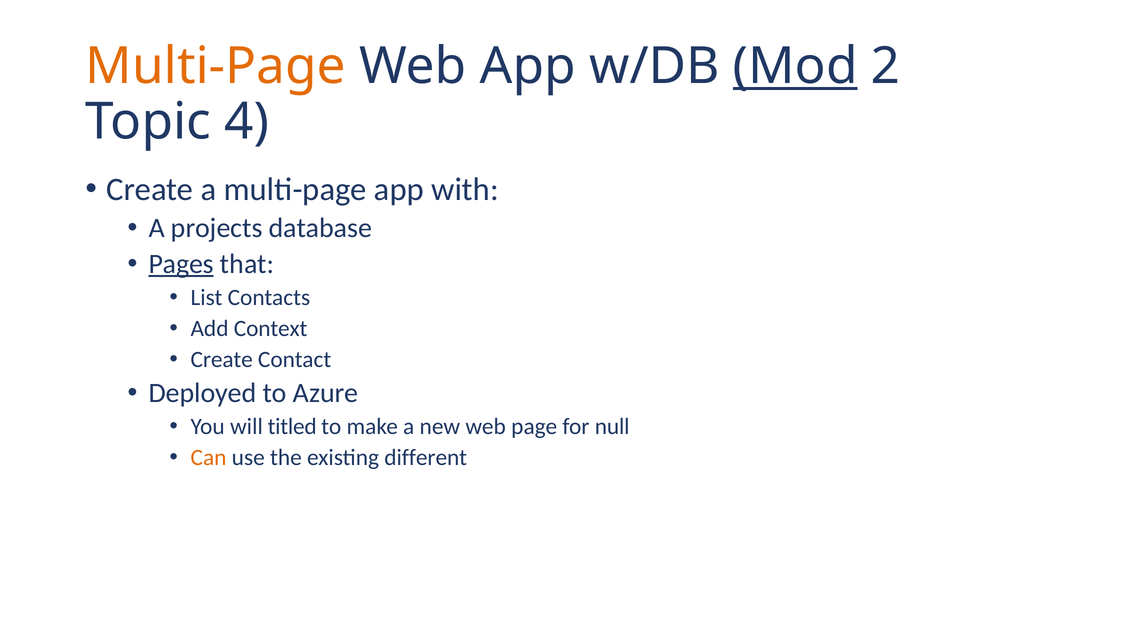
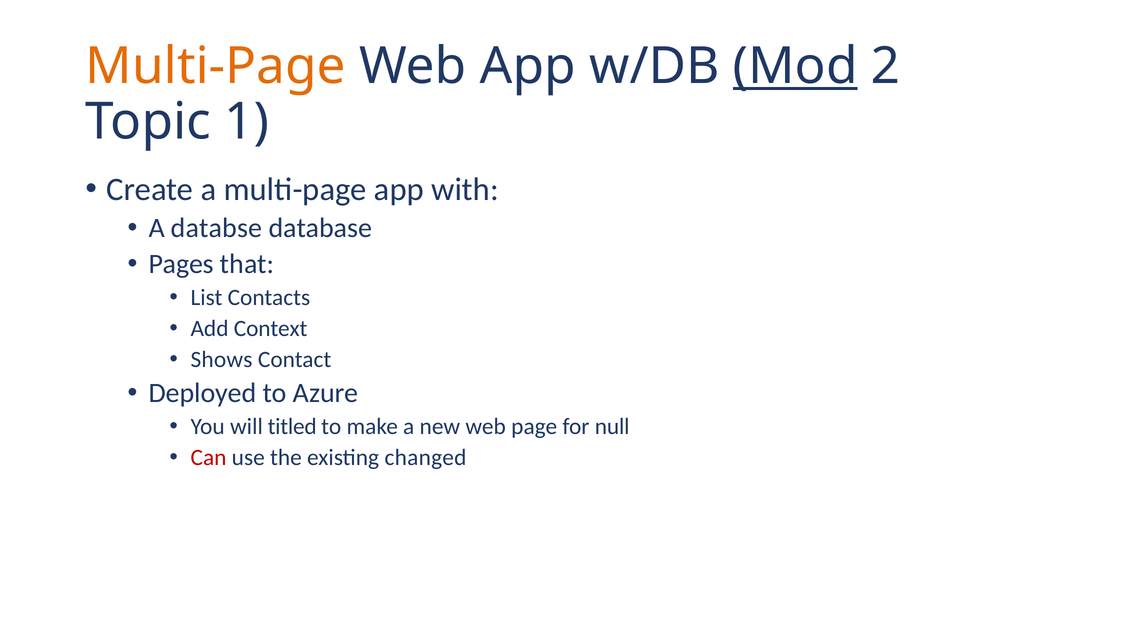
4: 4 -> 1
projects: projects -> databse
Pages underline: present -> none
Create at (222, 360): Create -> Shows
Can colour: orange -> red
different: different -> changed
